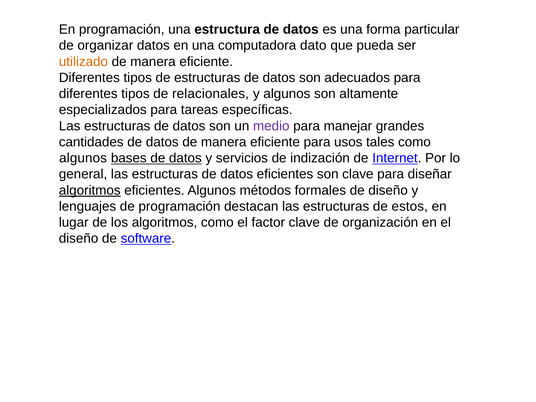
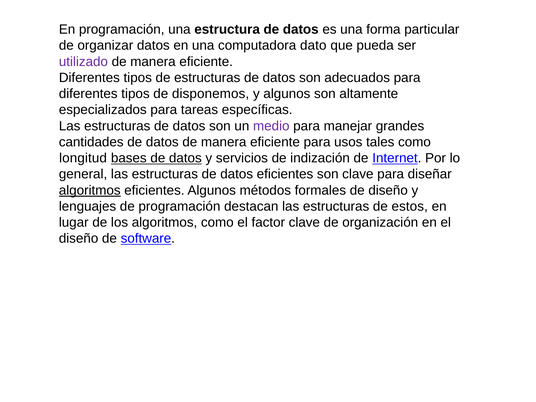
utilizado colour: orange -> purple
relacionales: relacionales -> disponemos
algunos at (83, 158): algunos -> longitud
